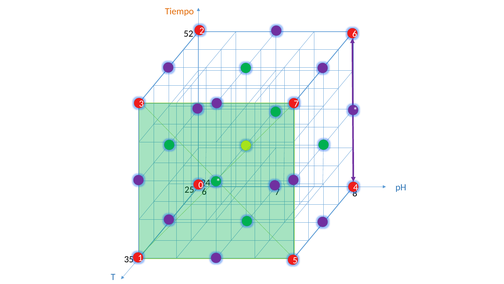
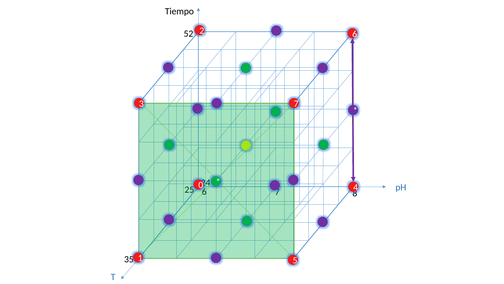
Tiempo colour: orange -> black
